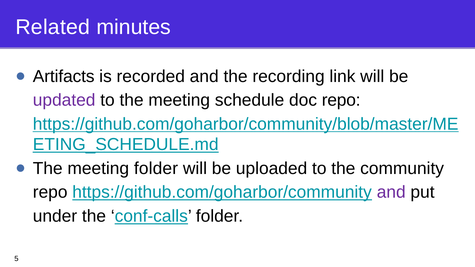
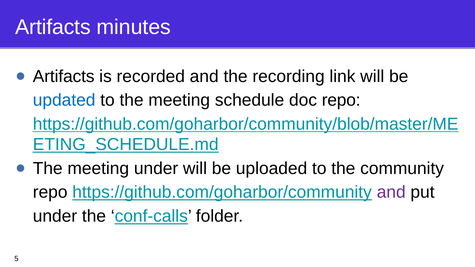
Related at (53, 27): Related -> Artifacts
updated colour: purple -> blue
meeting folder: folder -> under
